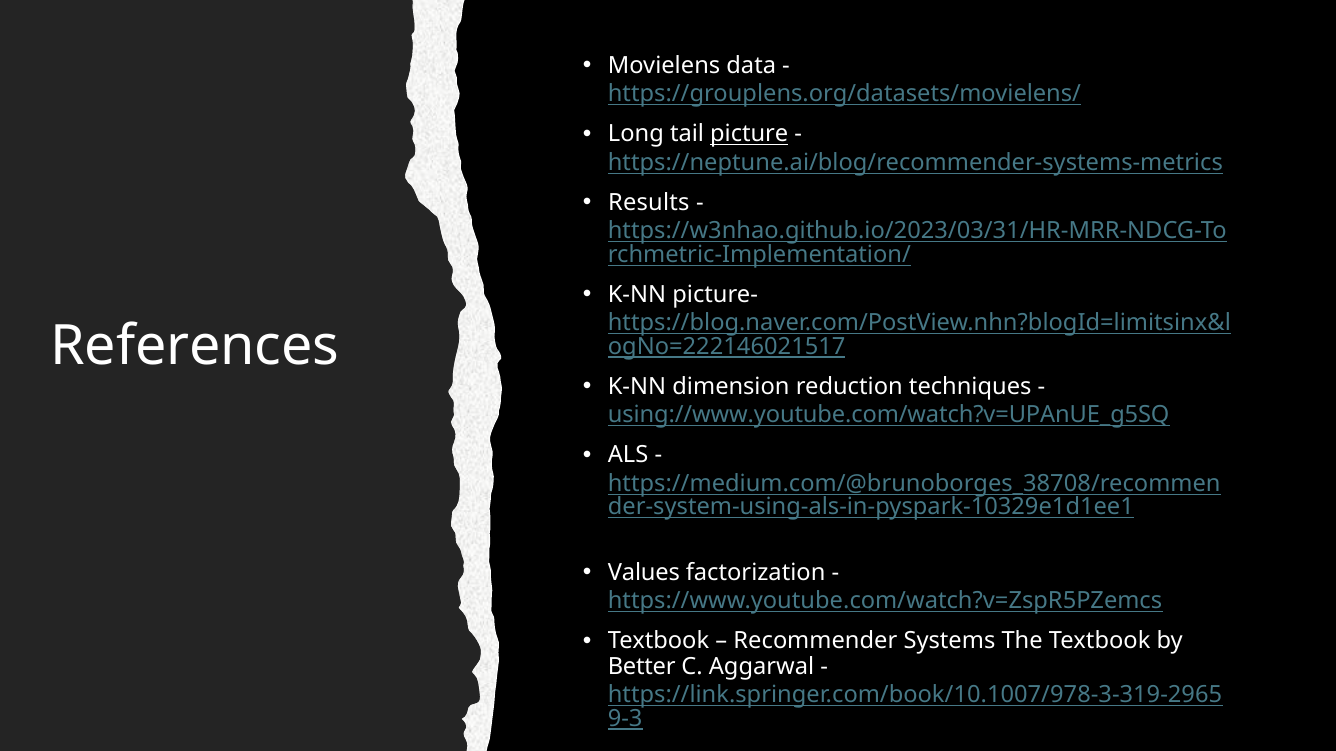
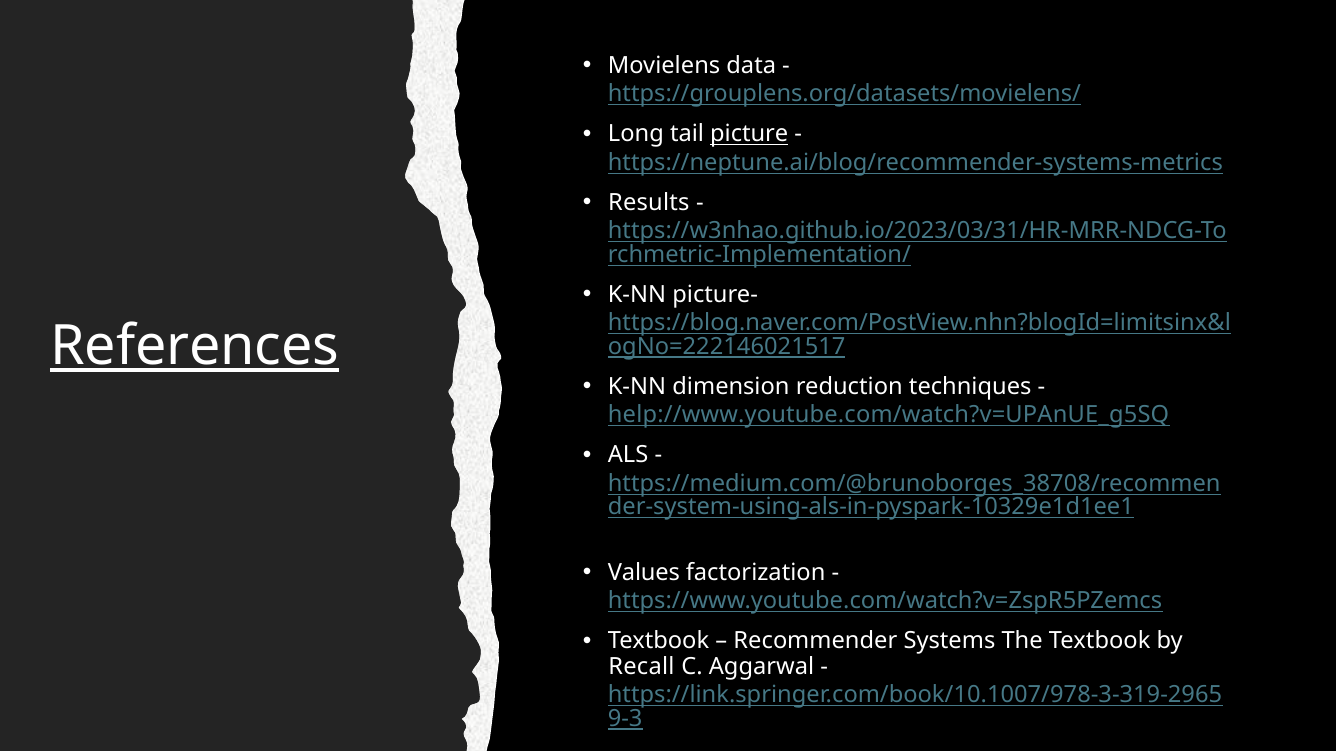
References underline: none -> present
using://www.youtube.com/watch?v=UPAnUE_g5SQ: using://www.youtube.com/watch?v=UPAnUE_g5SQ -> help://www.youtube.com/watch?v=UPAnUE_g5SQ
Better: Better -> Recall
